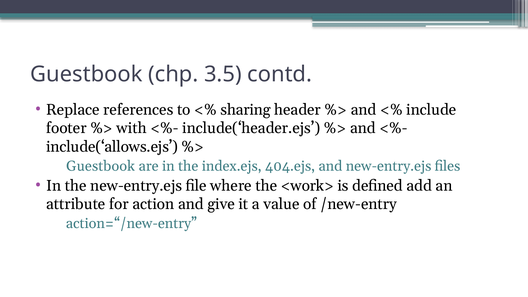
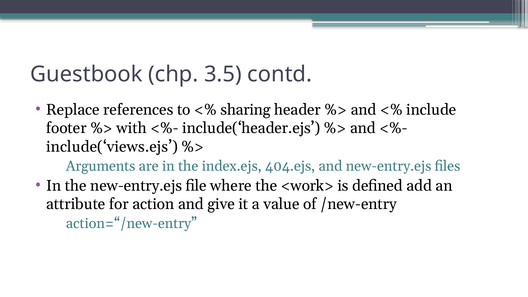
include(‘allows.ejs: include(‘allows.ejs -> include(‘views.ejs
Guestbook at (100, 166): Guestbook -> Arguments
